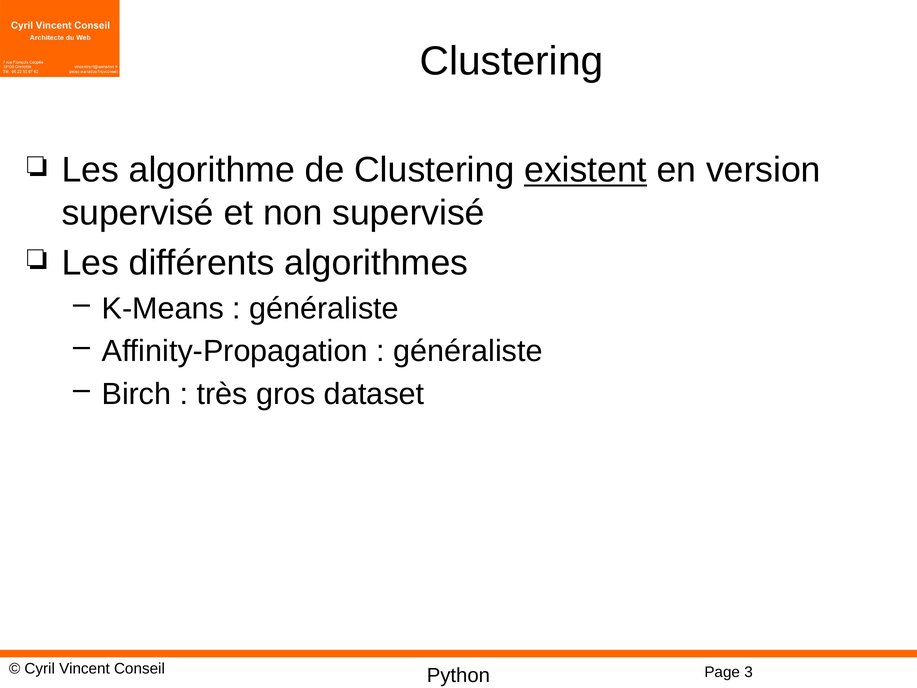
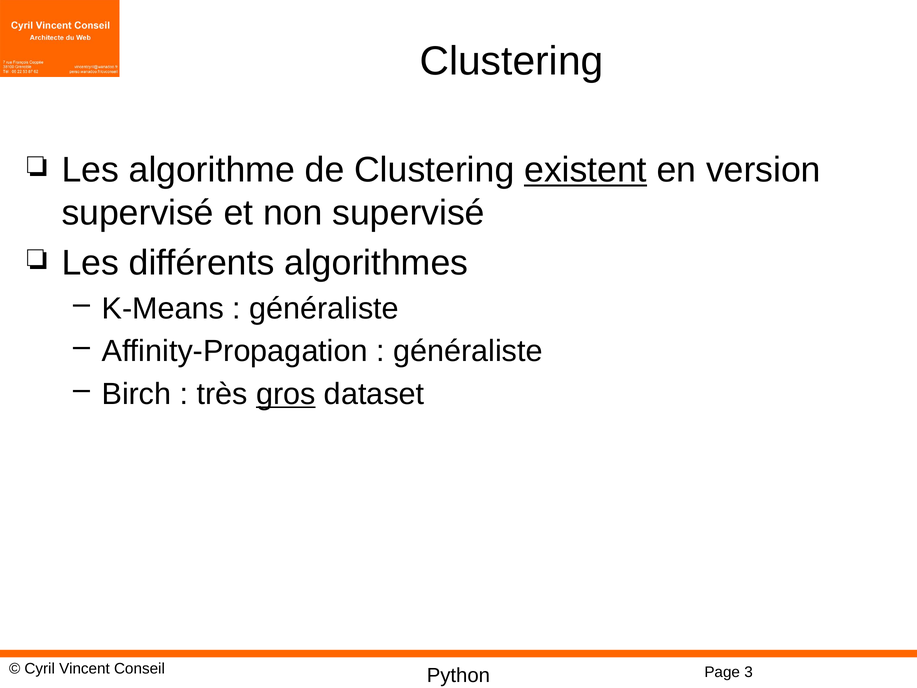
gros underline: none -> present
